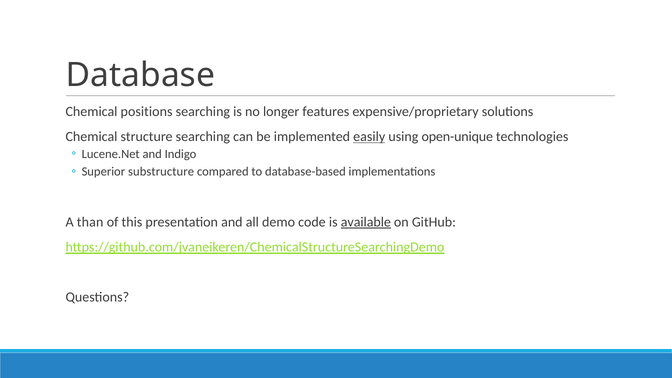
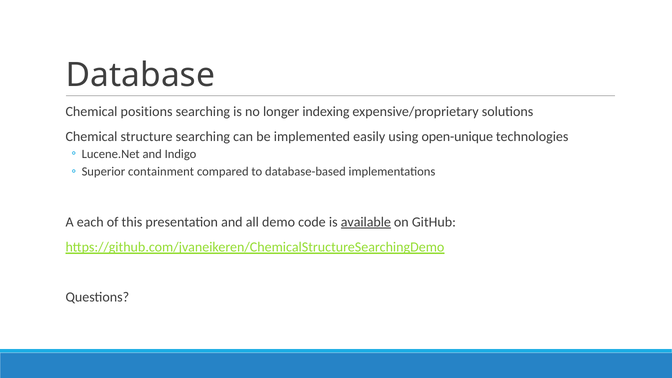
features: features -> indexing
easily underline: present -> none
substructure: substructure -> containment
than: than -> each
